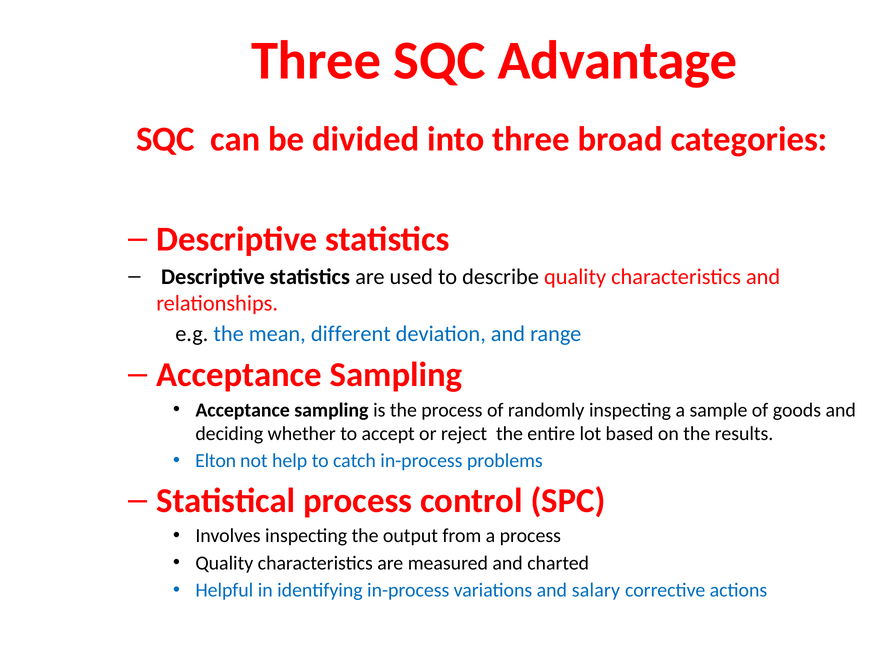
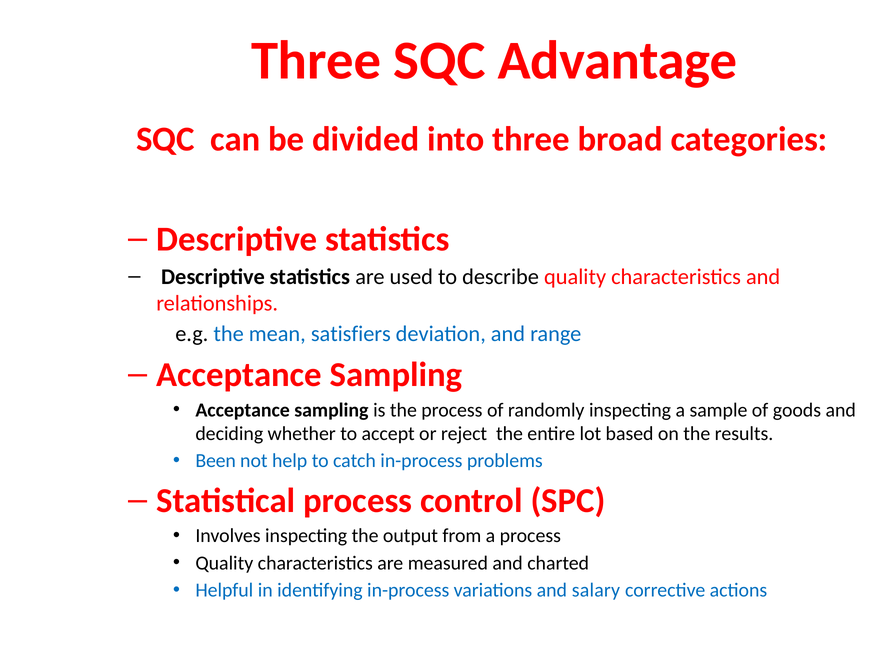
different: different -> satisfiers
Elton: Elton -> Been
